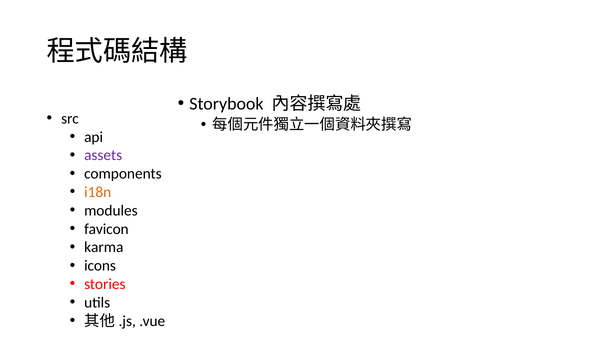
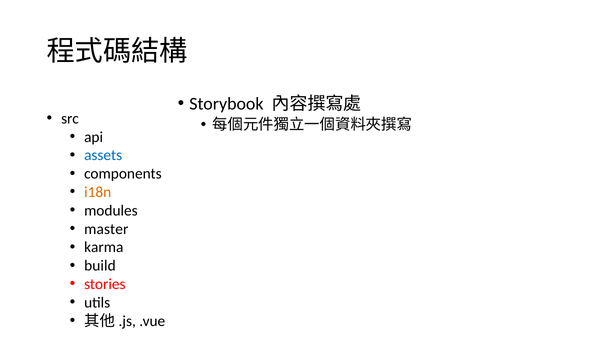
assets colour: purple -> blue
favicon: favicon -> master
icons: icons -> build
